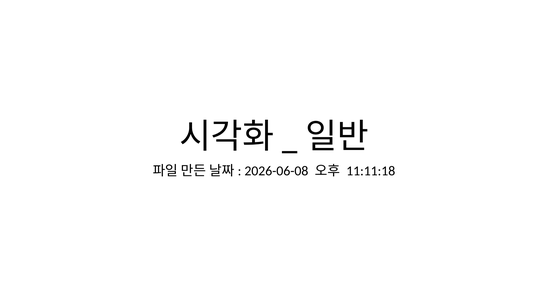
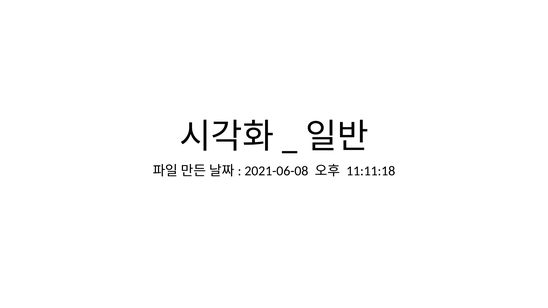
2026-06-08: 2026-06-08 -> 2021-06-08
